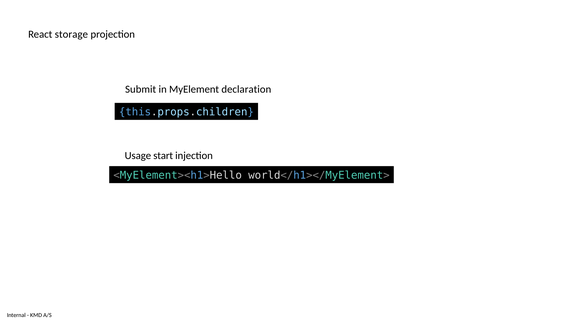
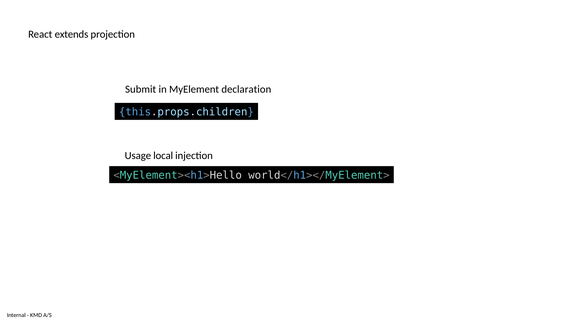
storage: storage -> extends
start: start -> local
